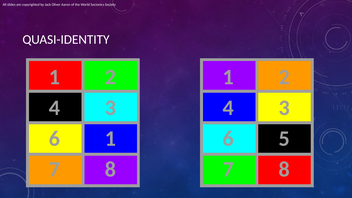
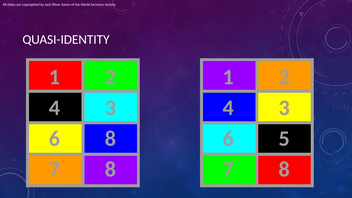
6 1: 1 -> 8
